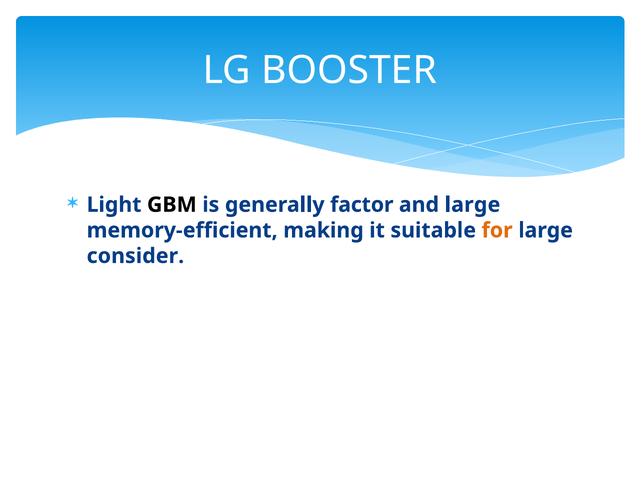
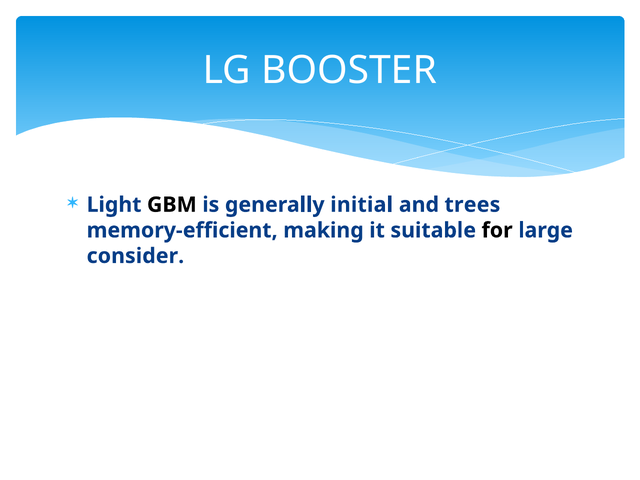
factor: factor -> initial
and large: large -> trees
for colour: orange -> black
